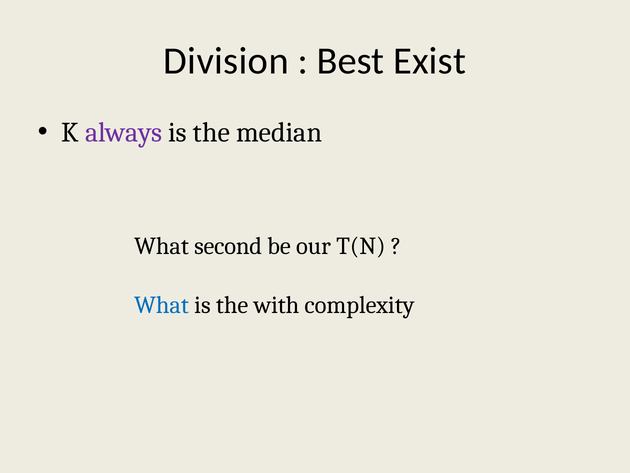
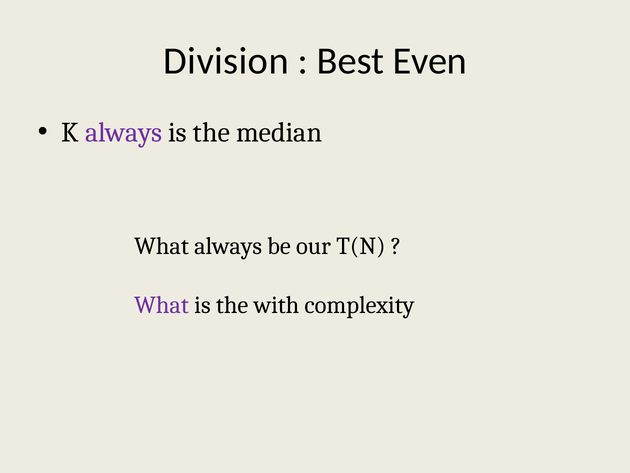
Exist: Exist -> Even
What second: second -> always
What at (162, 305) colour: blue -> purple
